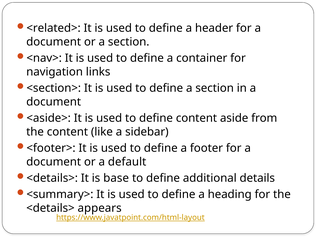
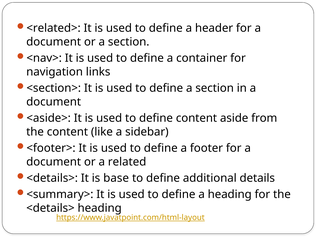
default: default -> related
<details> appears: appears -> heading
